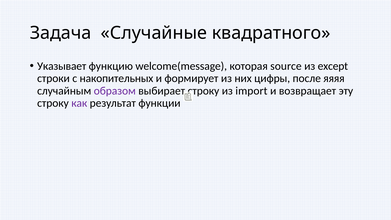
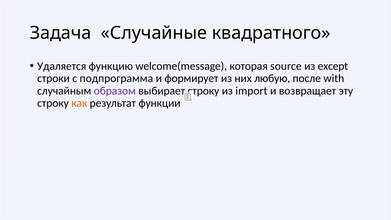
Указывает: Указывает -> Удаляется
накопительных: накопительных -> подпрограмма
цифры: цифры -> любую
яяяя: яяяя -> with
как colour: purple -> orange
